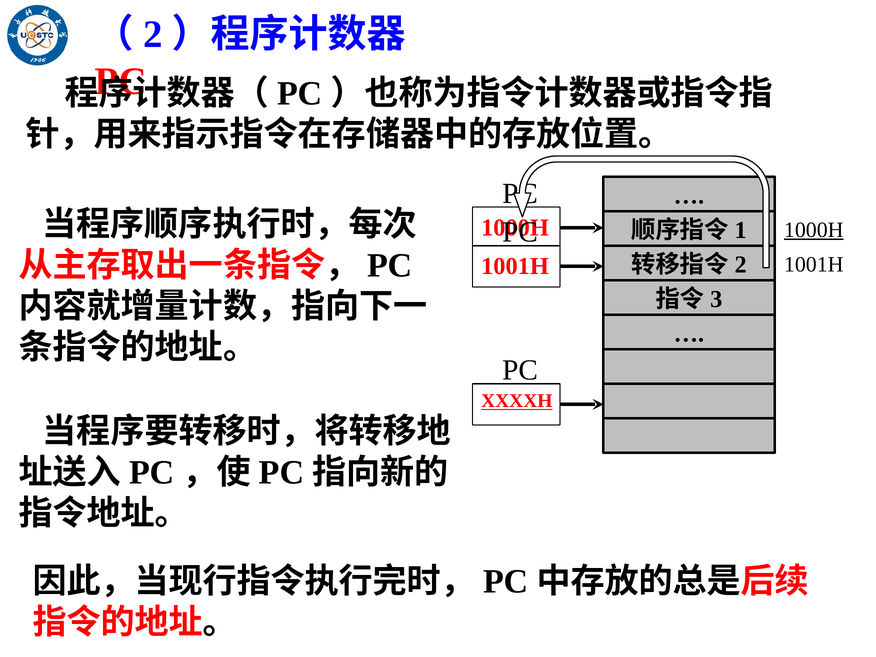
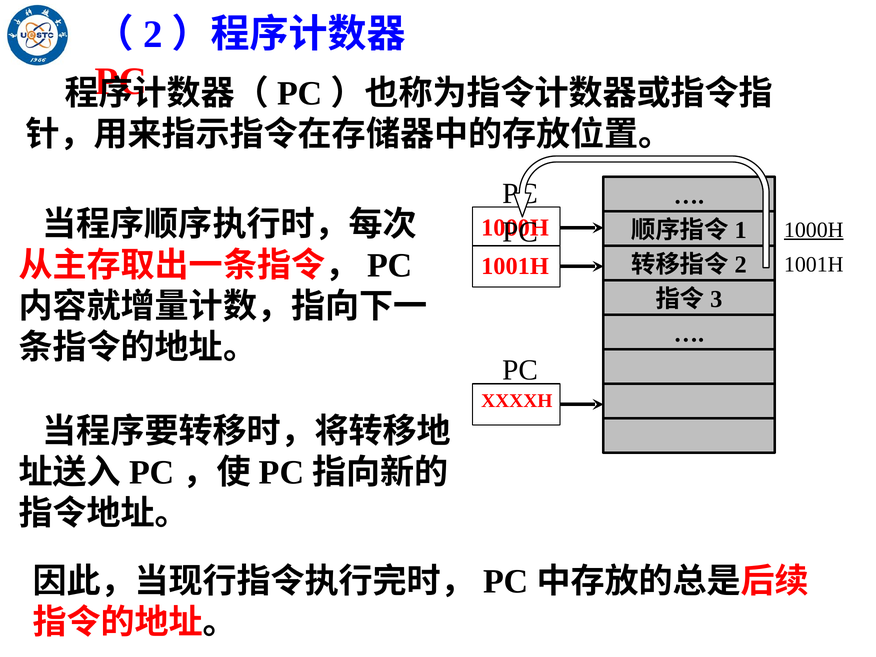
XXXXH underline: present -> none
